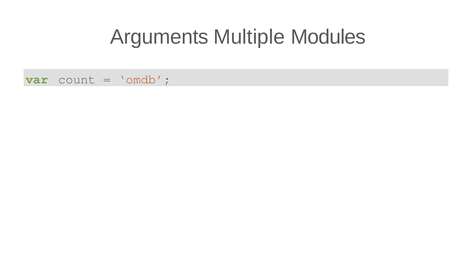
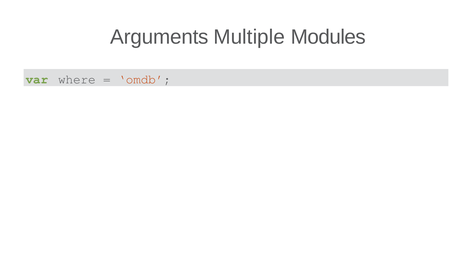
count: count -> where
